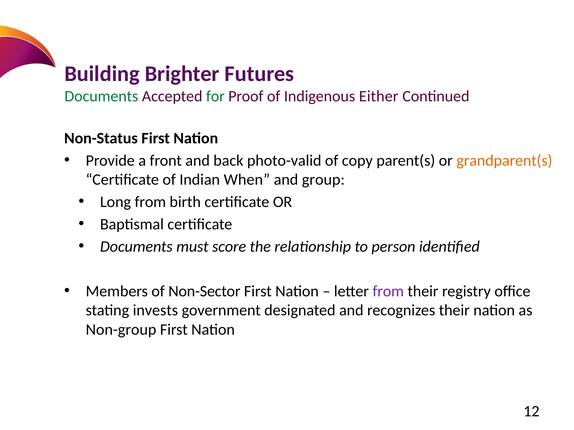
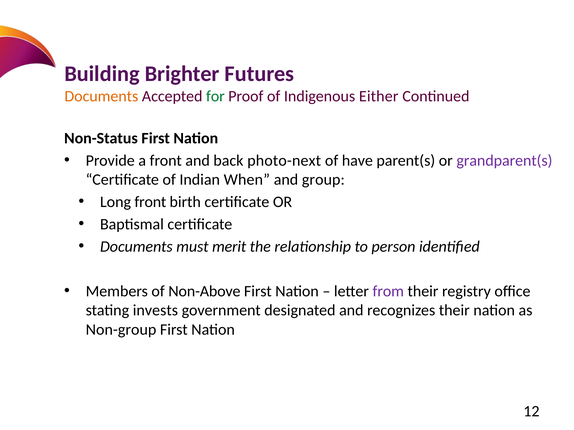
Documents at (101, 96) colour: green -> orange
photo-valid: photo-valid -> photo-next
copy: copy -> have
grandparent(s colour: orange -> purple
Long from: from -> front
score: score -> merit
Non-Sector: Non-Sector -> Non-Above
